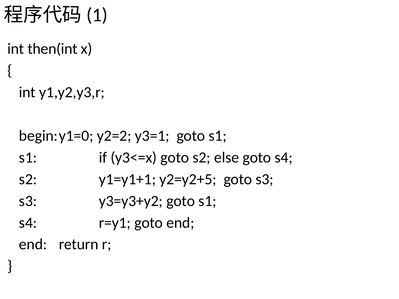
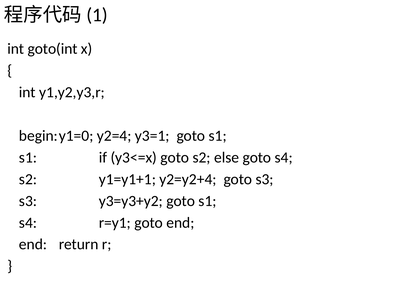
then(int: then(int -> goto(int
y2=2: y2=2 -> y2=4
y2=y2+5: y2=y2+5 -> y2=y2+4
